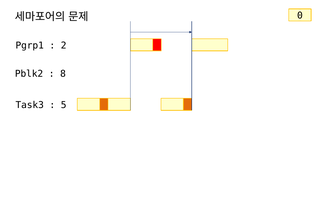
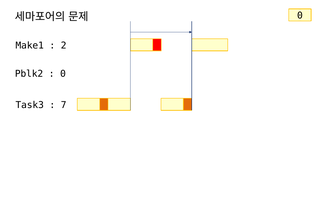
Pgrp1: Pgrp1 -> Make1
8 at (63, 74): 8 -> 0
5: 5 -> 7
